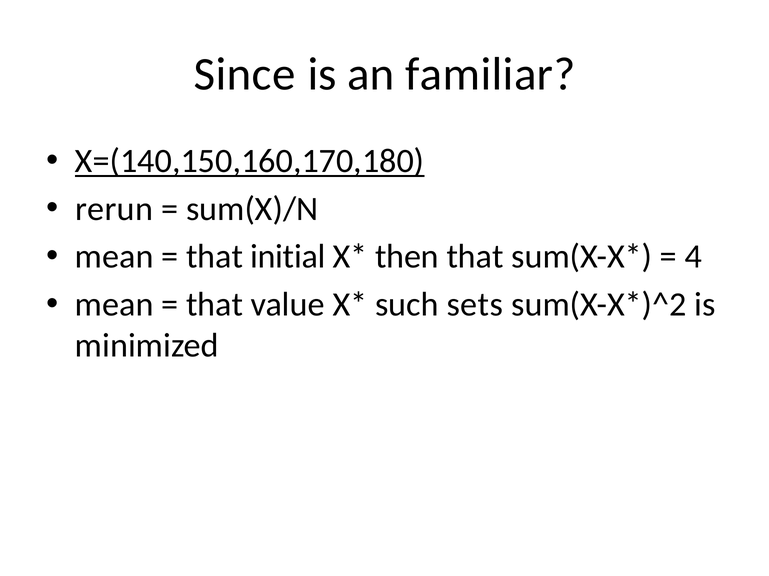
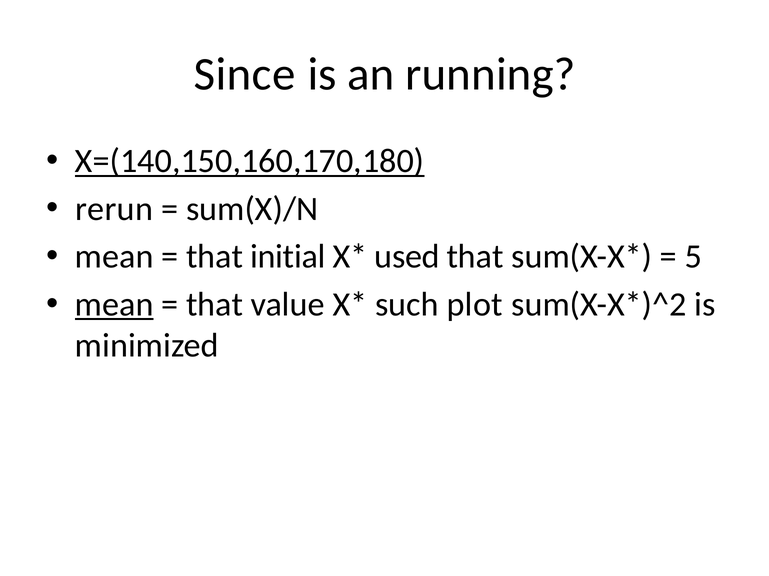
familiar: familiar -> running
then: then -> used
4: 4 -> 5
mean at (114, 305) underline: none -> present
sets: sets -> plot
